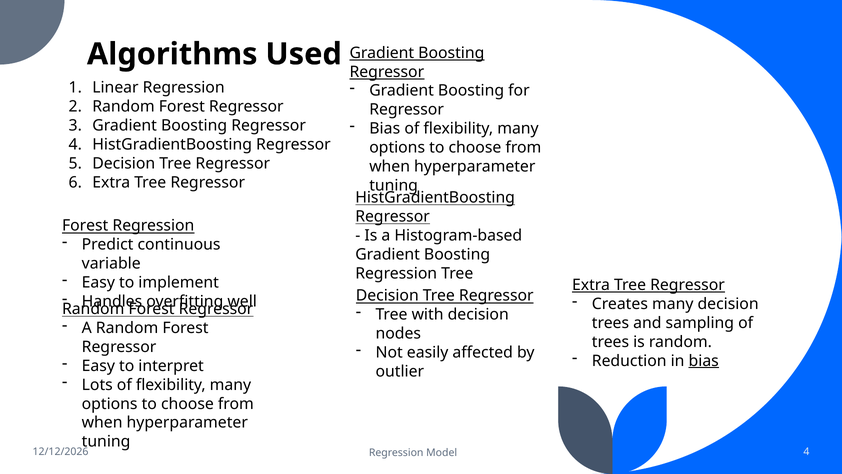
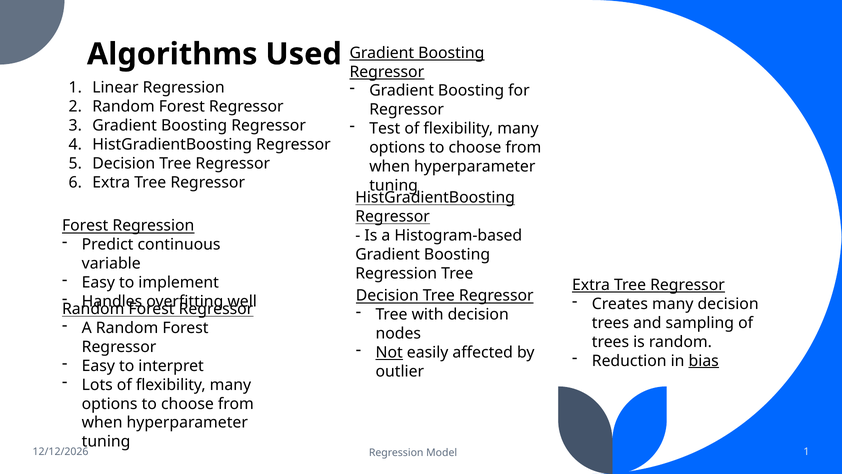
Bias at (385, 129): Bias -> Test
Not underline: none -> present
4 at (806, 451): 4 -> 1
